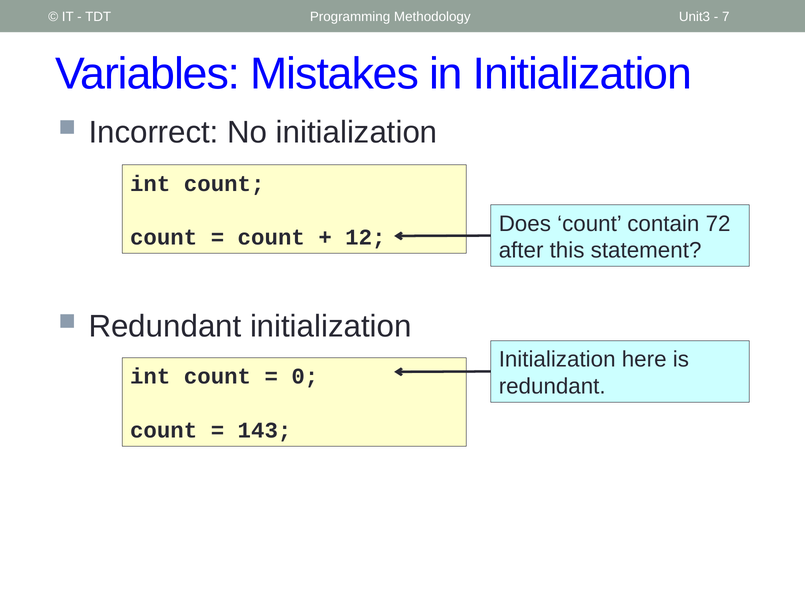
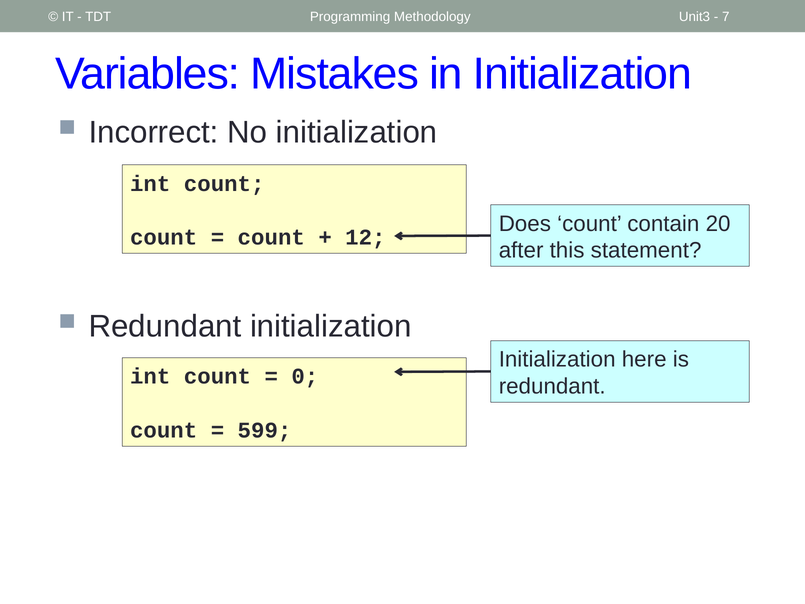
72: 72 -> 20
143: 143 -> 599
